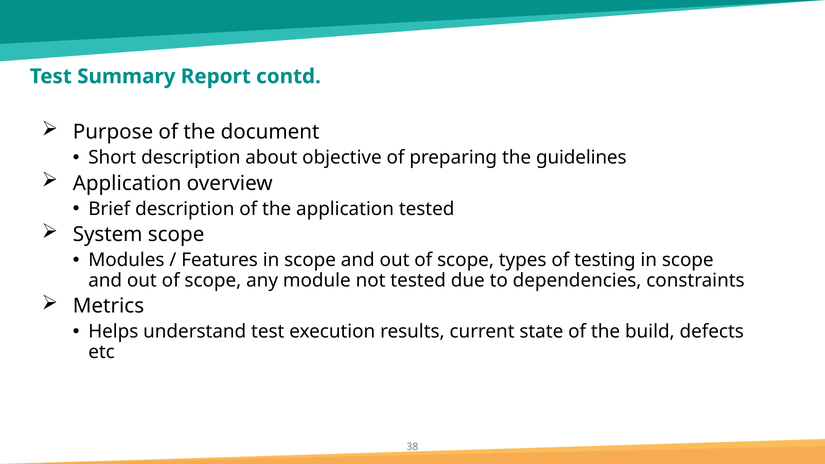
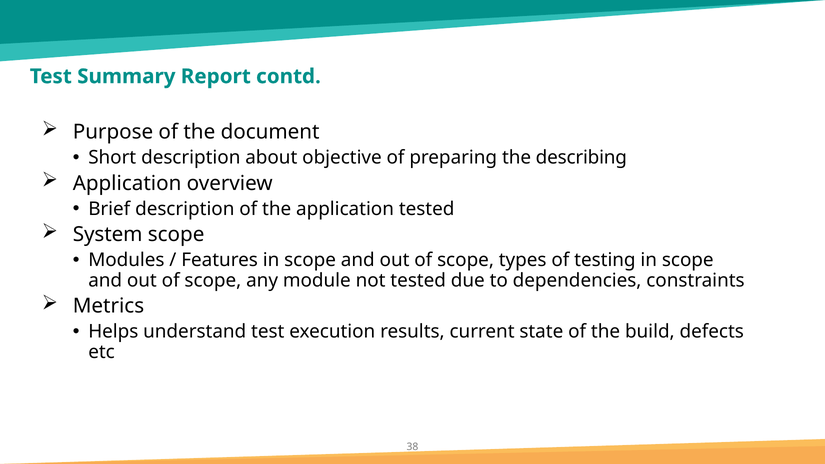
guidelines: guidelines -> describing
